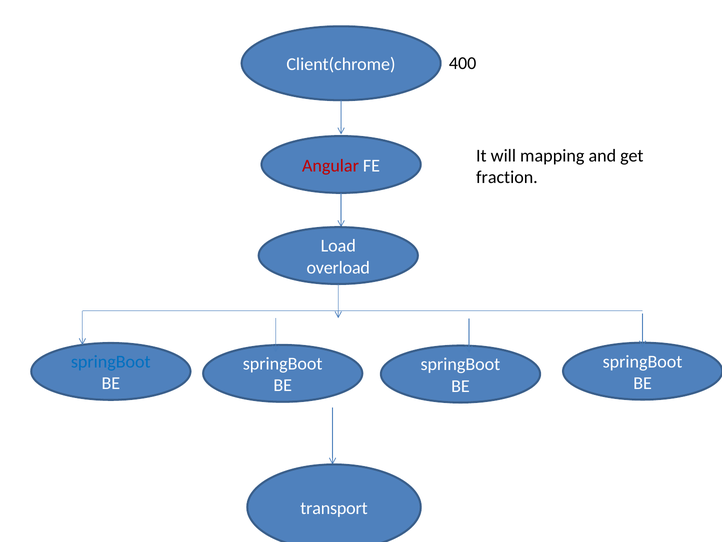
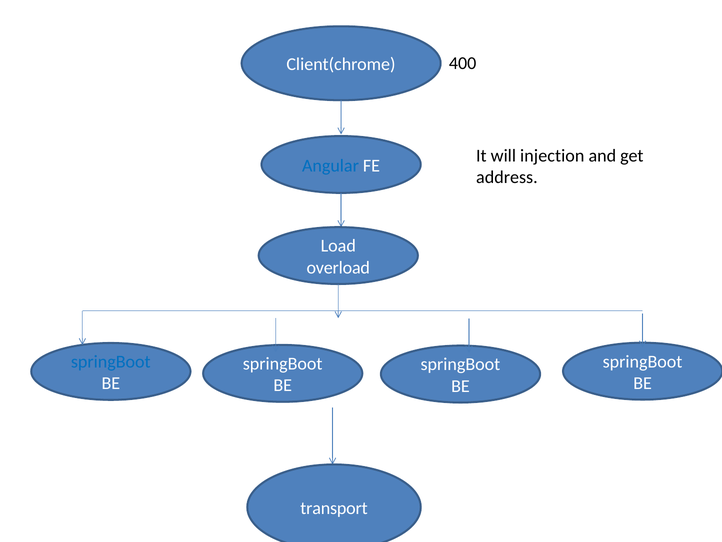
mapping: mapping -> injection
Angular colour: red -> blue
fraction: fraction -> address
